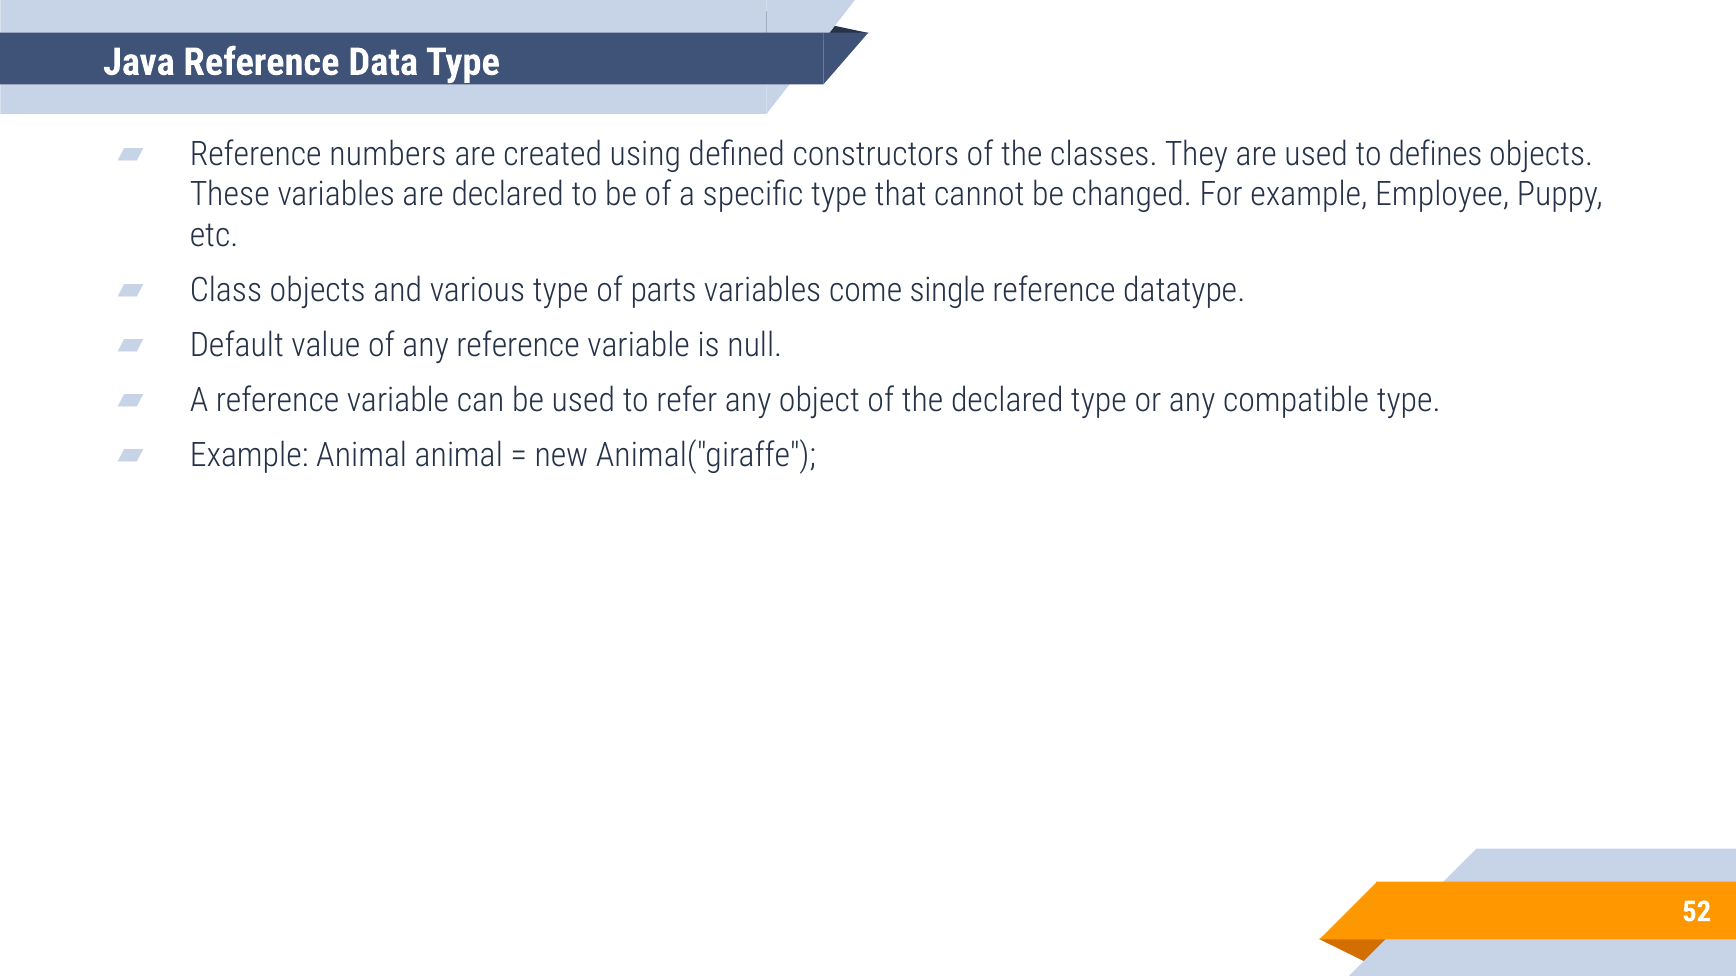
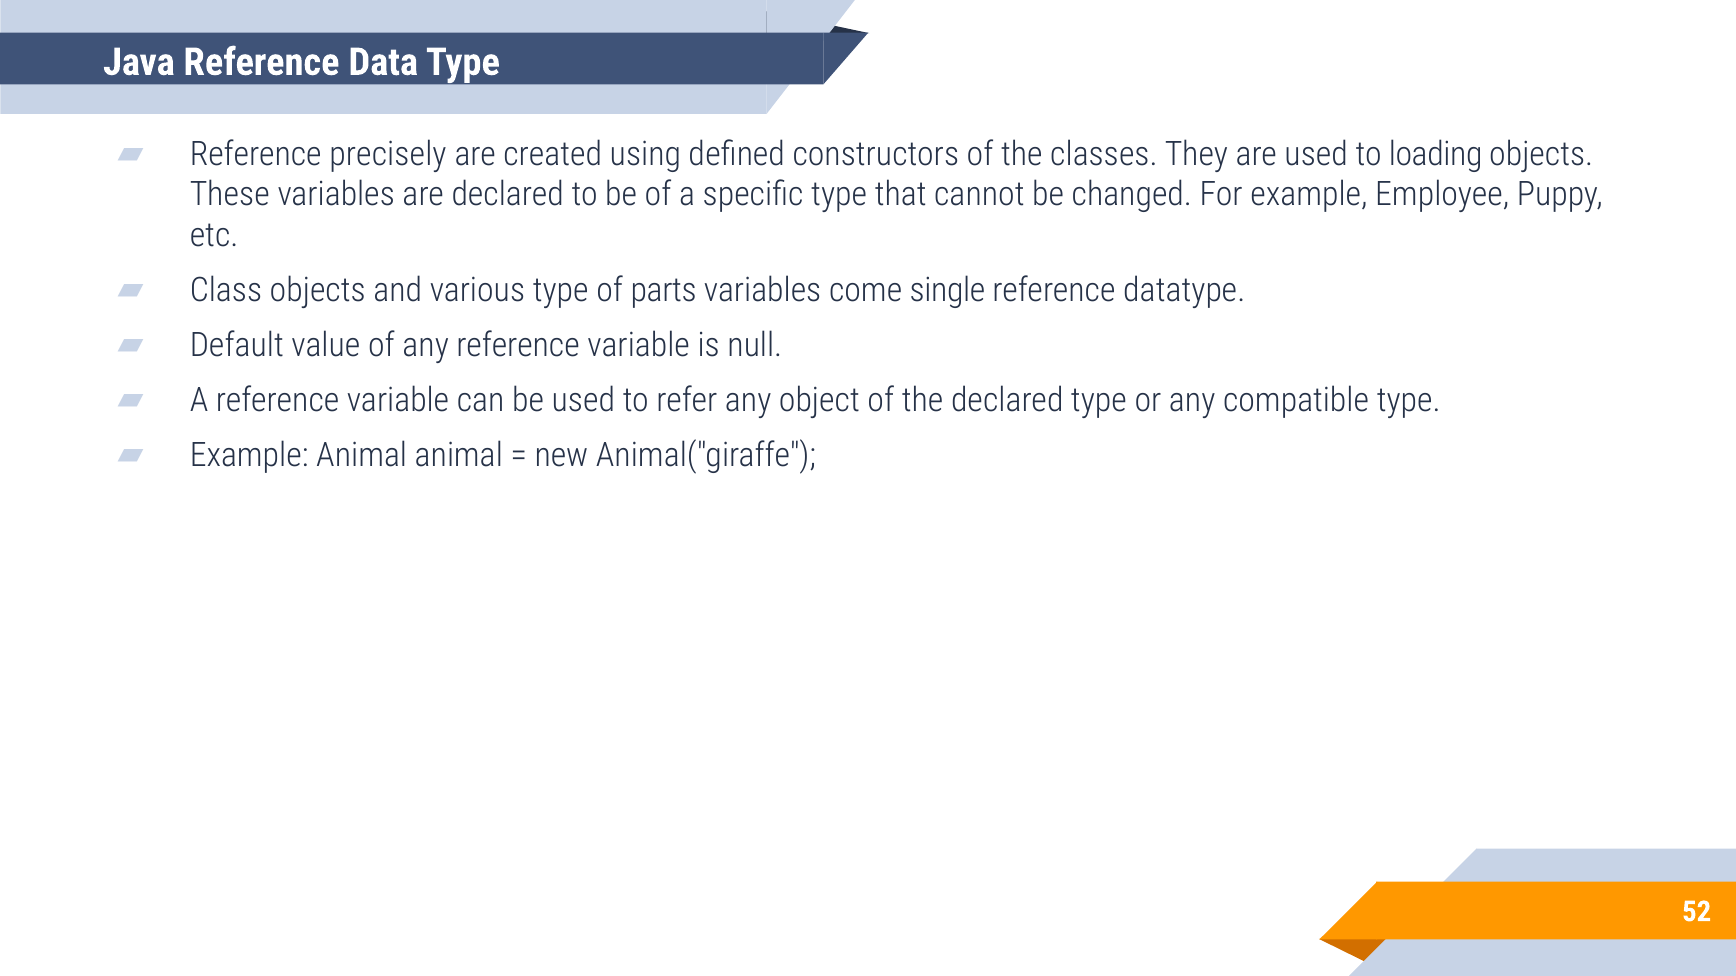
numbers: numbers -> precisely
defines: defines -> loading
